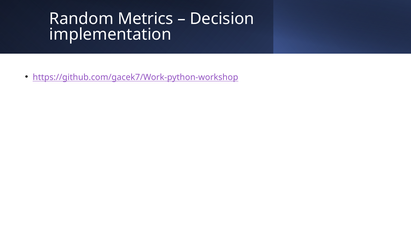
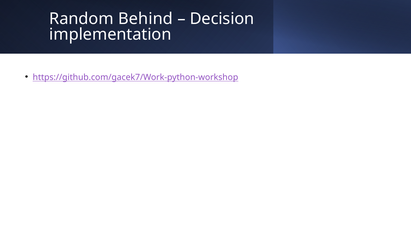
Metrics: Metrics -> Behind
